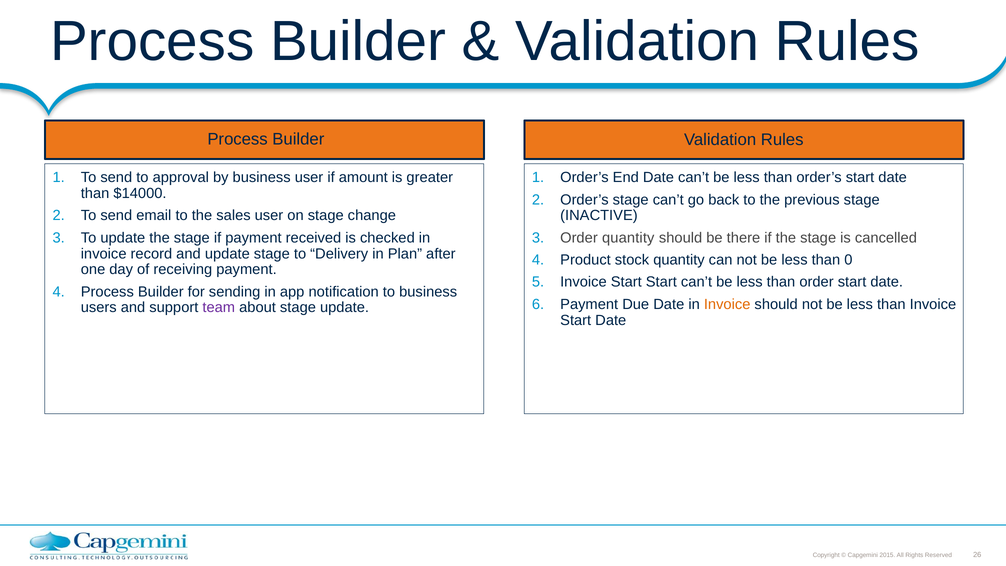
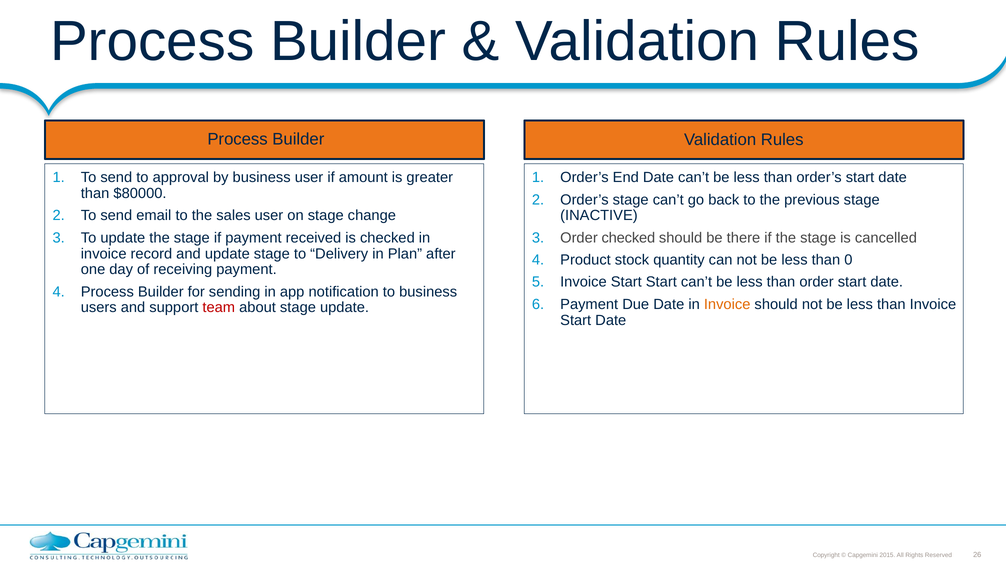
$14000: $14000 -> $80000
Order quantity: quantity -> checked
team colour: purple -> red
